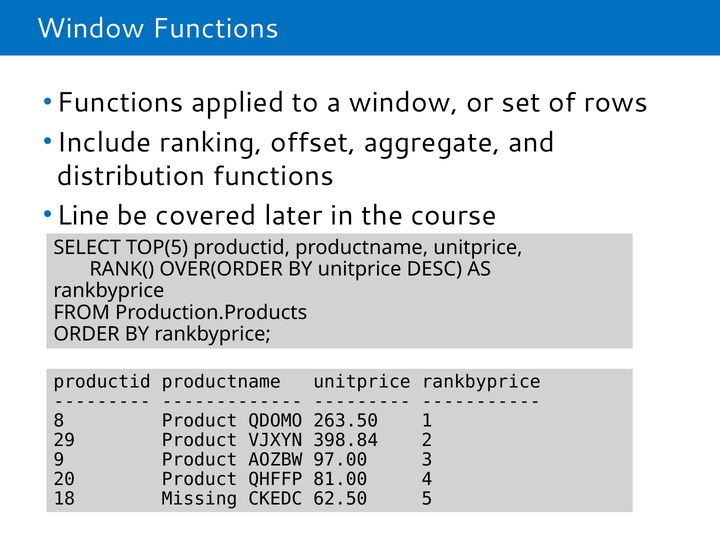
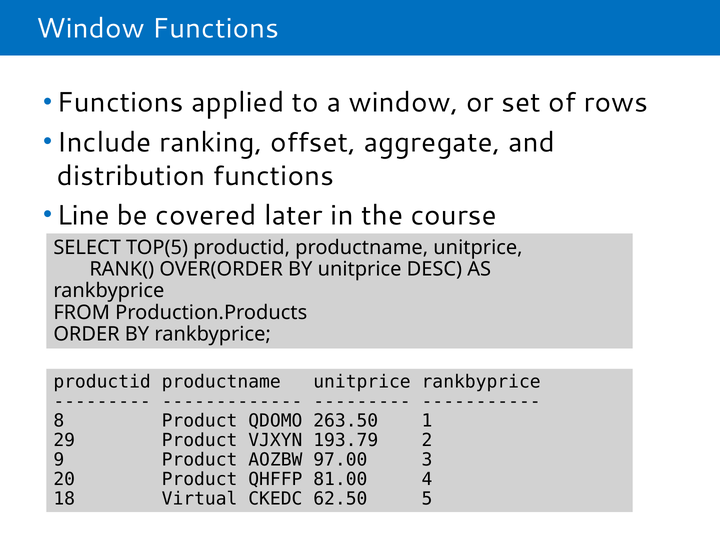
398.84: 398.84 -> 193.79
Missing: Missing -> Virtual
